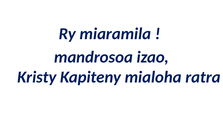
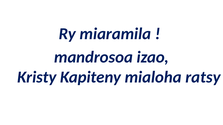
ratra: ratra -> ratsy
